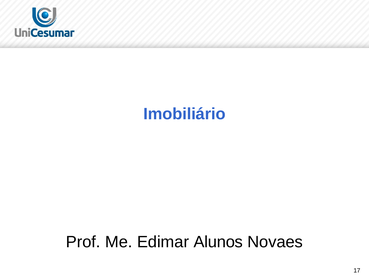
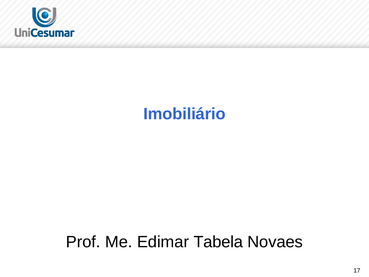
Alunos: Alunos -> Tabela
